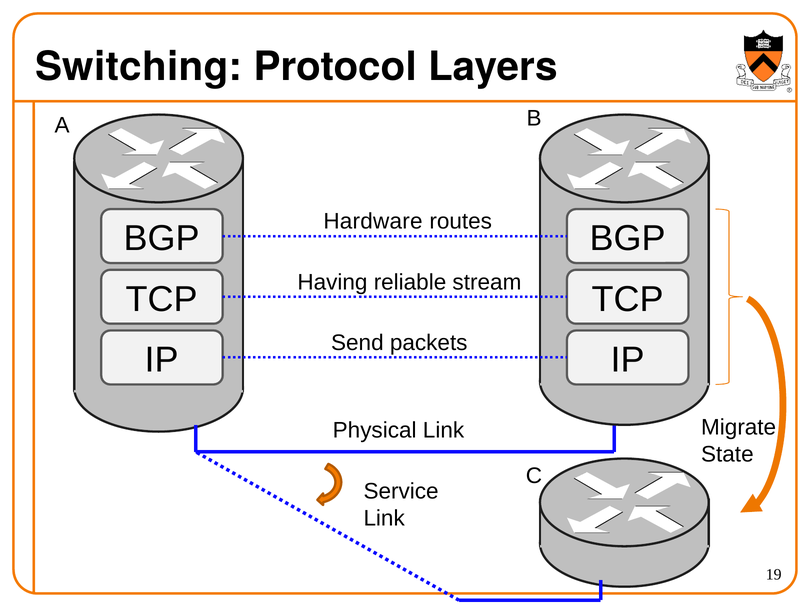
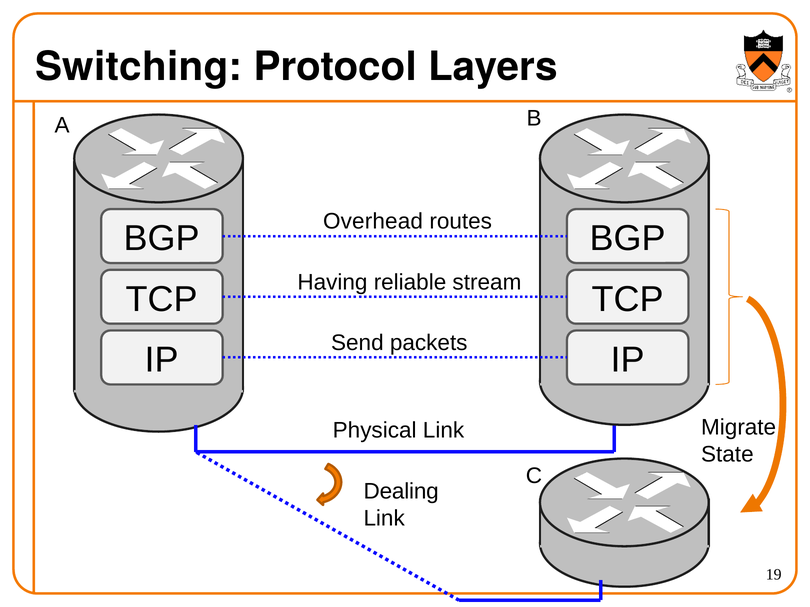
Hardware: Hardware -> Overhead
Service: Service -> Dealing
